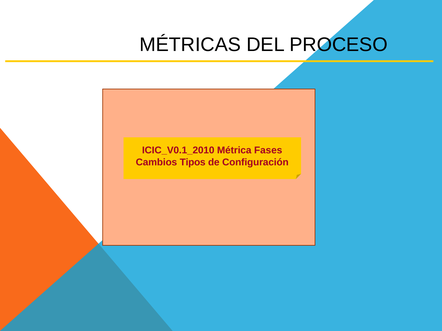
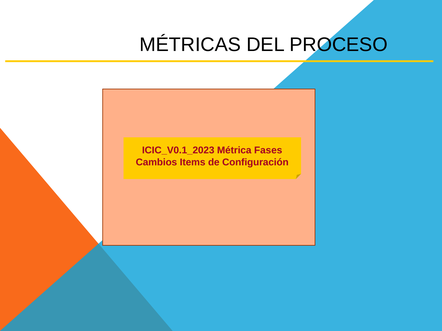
ICIC_V0.1_2010: ICIC_V0.1_2010 -> ICIC_V0.1_2023
Tipos: Tipos -> Items
